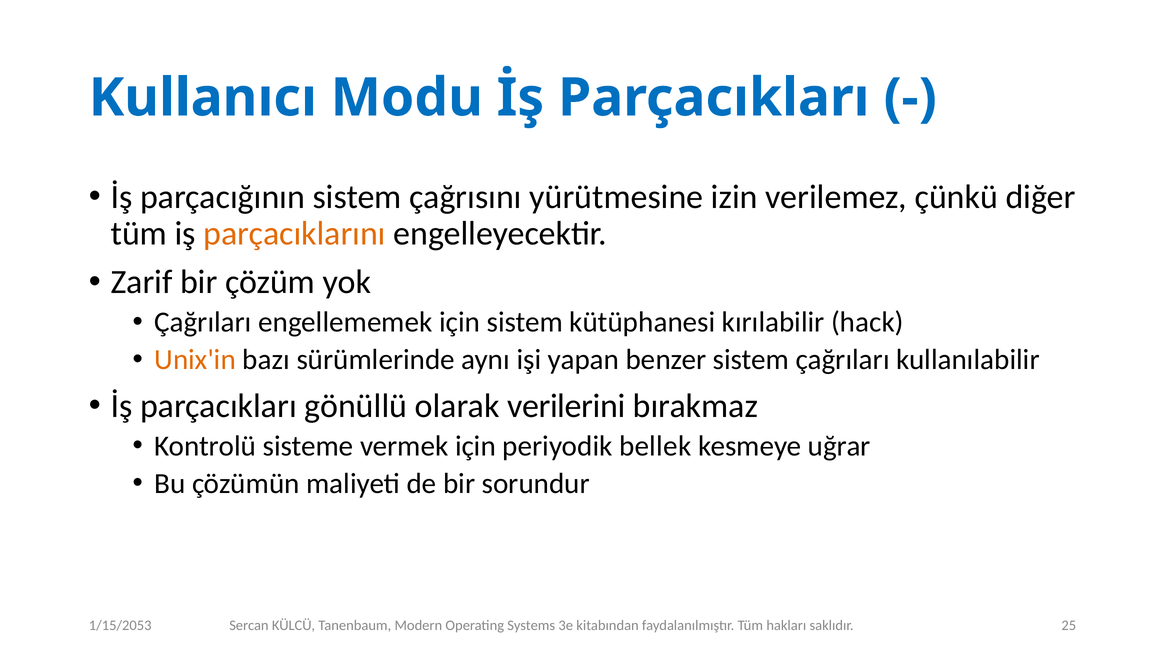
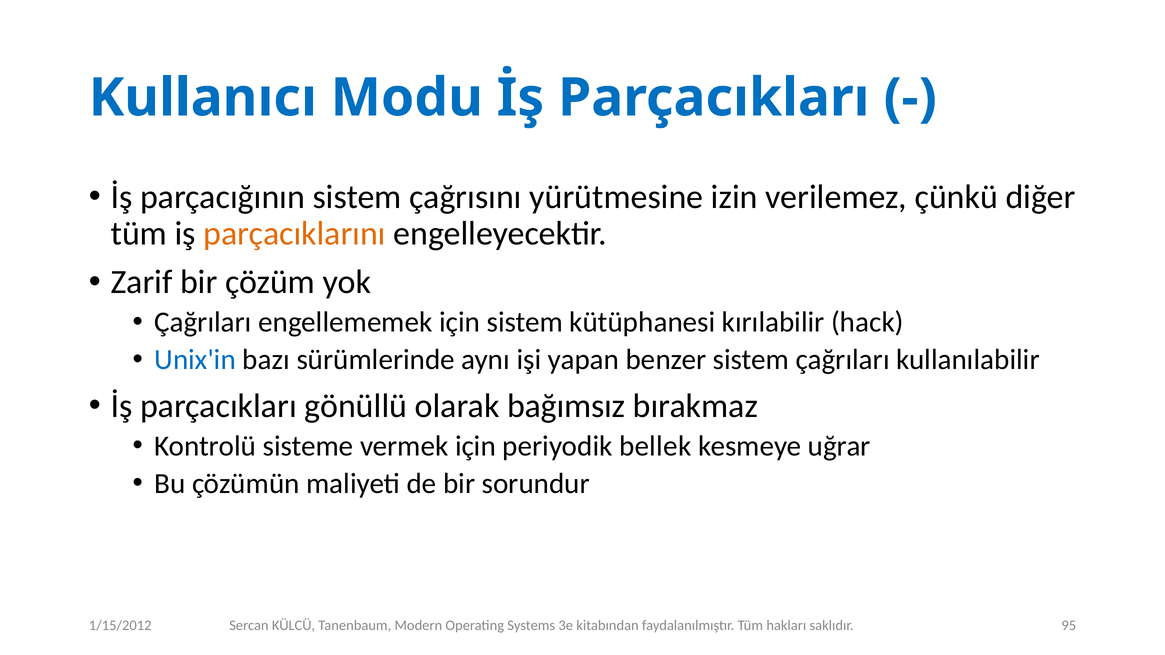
Unix'in colour: orange -> blue
verilerini: verilerini -> bağımsız
25: 25 -> 95
1/15/2053: 1/15/2053 -> 1/15/2012
